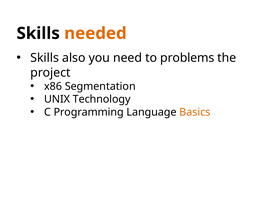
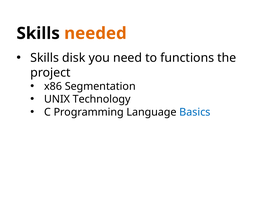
also: also -> disk
problems: problems -> functions
Basics colour: orange -> blue
